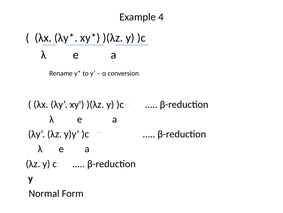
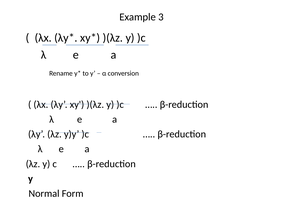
4: 4 -> 3
